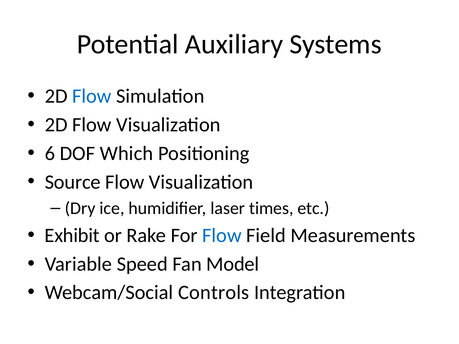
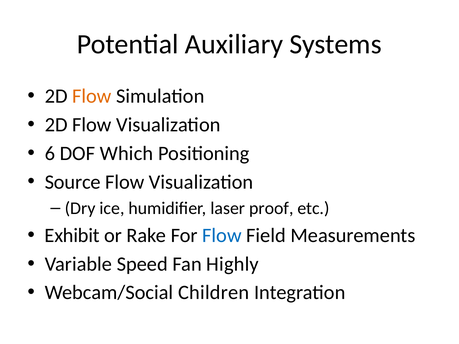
Flow at (92, 96) colour: blue -> orange
times: times -> proof
Model: Model -> Highly
Controls: Controls -> Children
